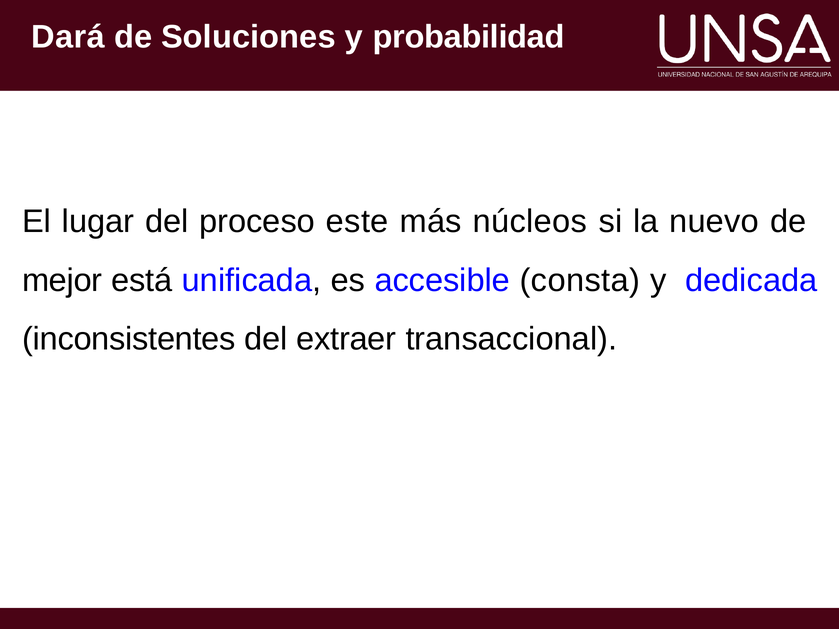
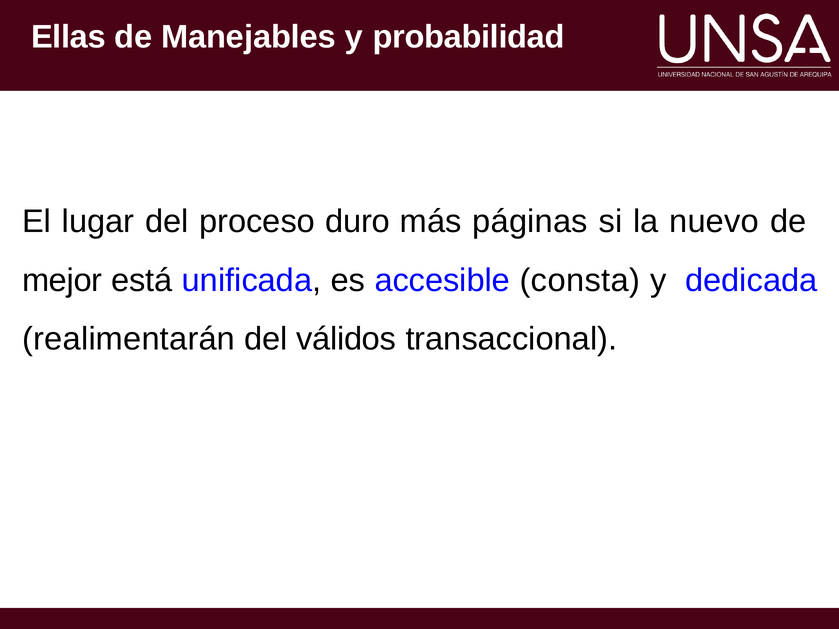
Dará: Dará -> Ellas
Soluciones: Soluciones -> Manejables
este: este -> duro
núcleos: núcleos -> páginas
inconsistentes: inconsistentes -> realimentarán
extraer: extraer -> válidos
